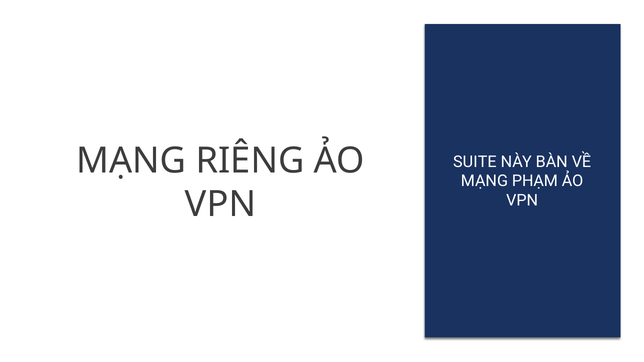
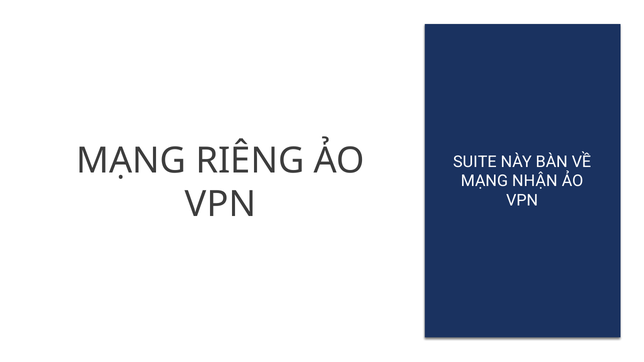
PHẠM: PHẠM -> NHẬN
